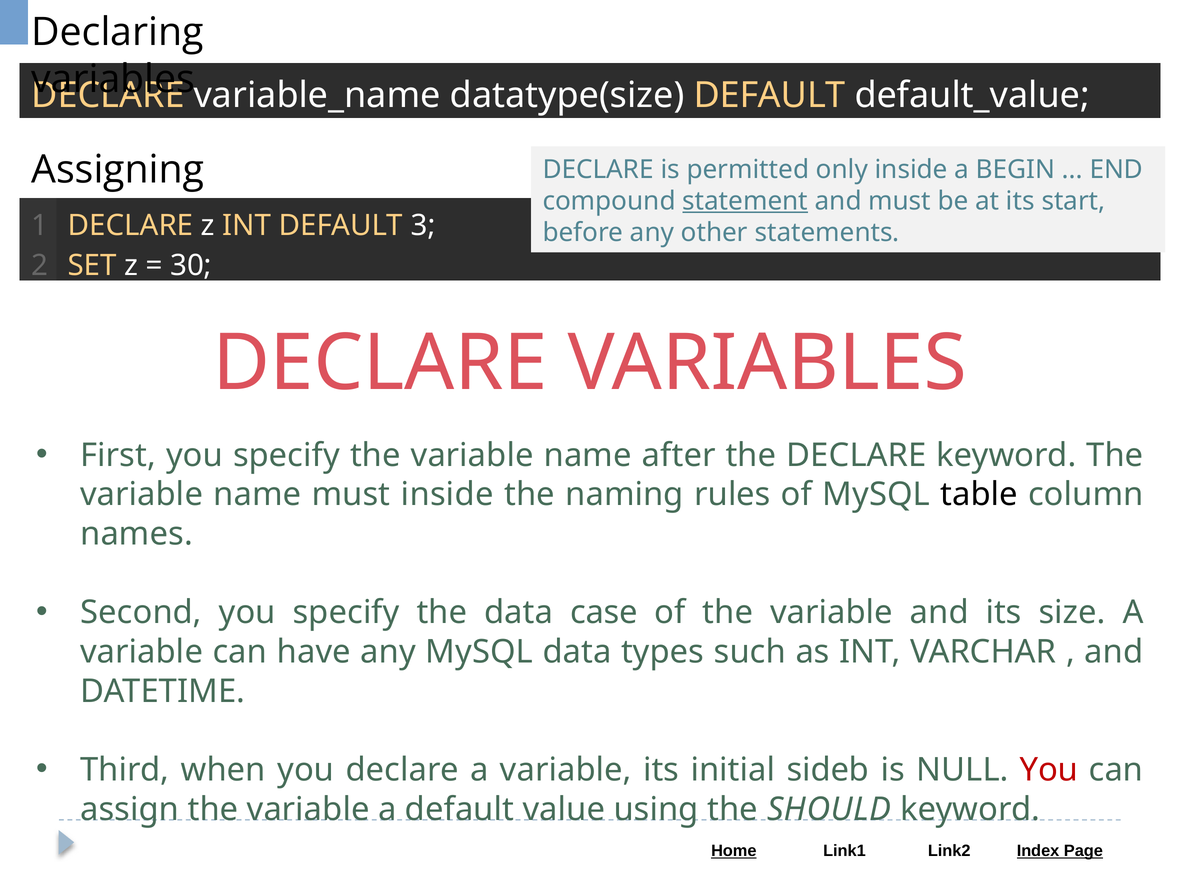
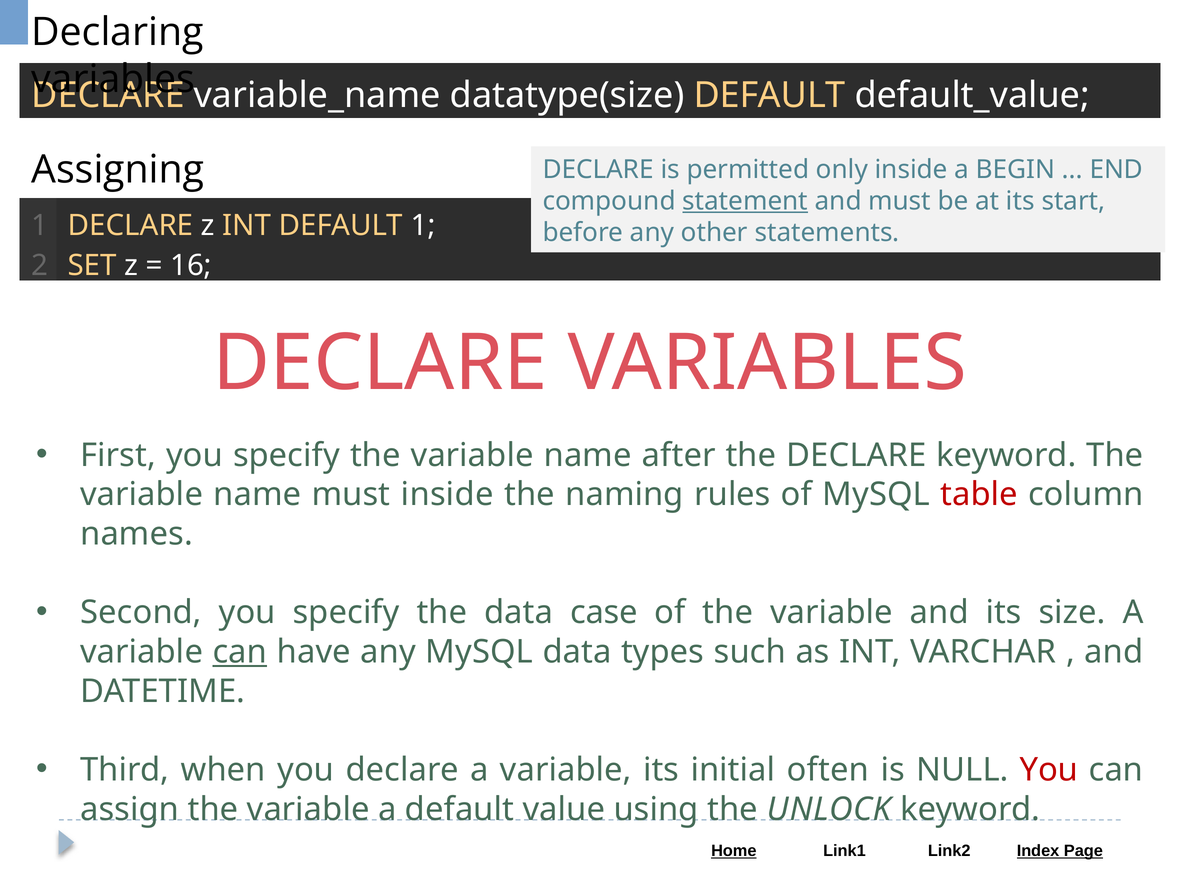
DEFAULT 3: 3 -> 1
30: 30 -> 16
table colour: black -> red
can at (240, 652) underline: none -> present
sideb: sideb -> often
SHOULD: SHOULD -> UNLOCK
